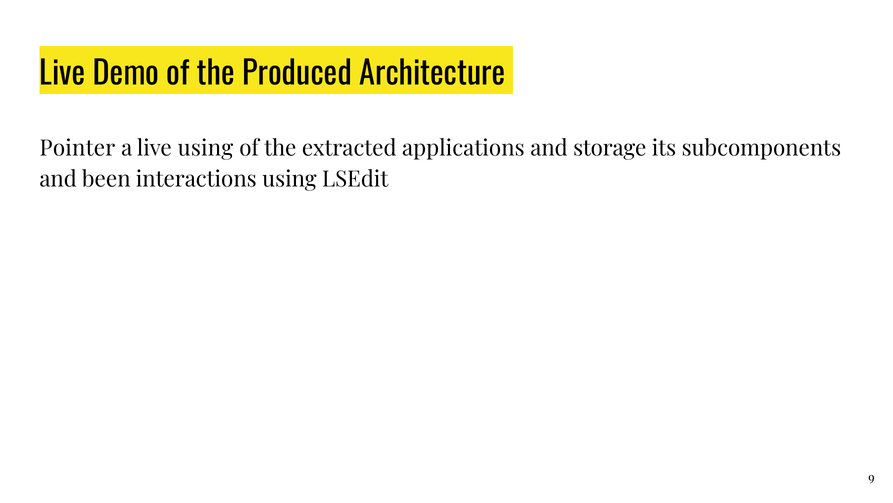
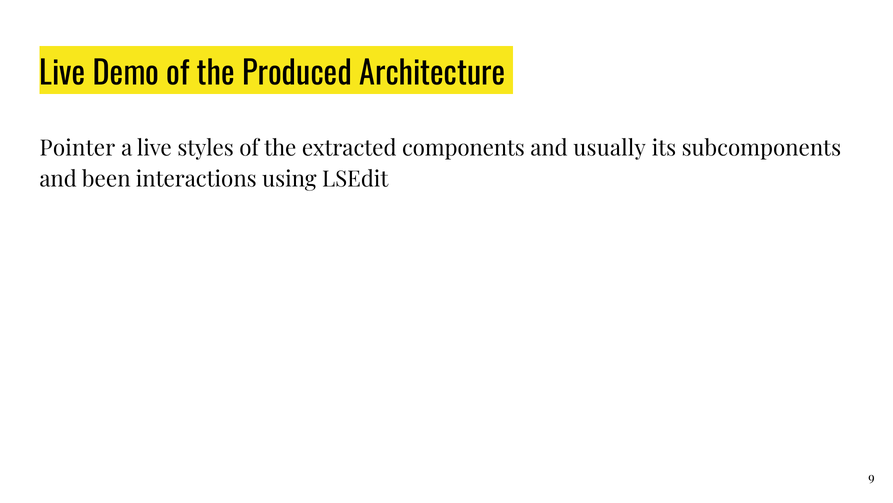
live using: using -> styles
applications: applications -> components
storage: storage -> usually
